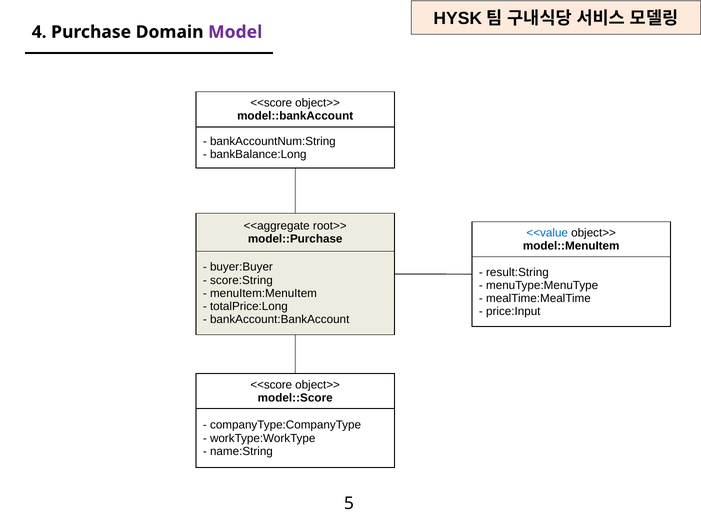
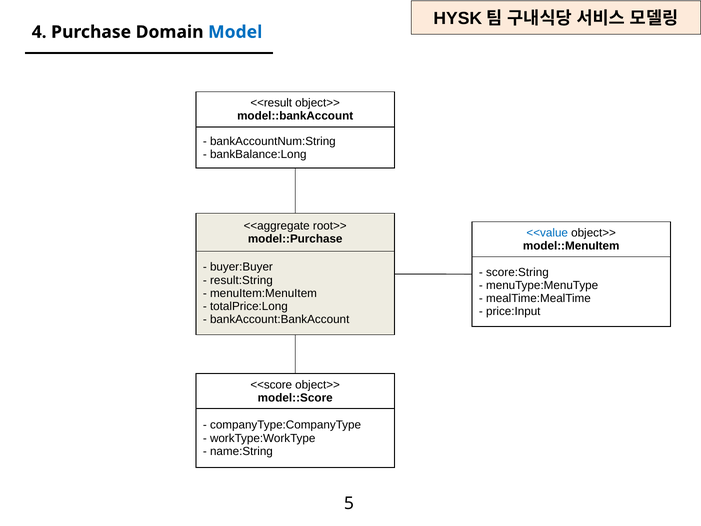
Model colour: purple -> blue
<<score at (271, 103): <<score -> <<result
result:String: result:String -> score:String
score:String: score:String -> result:String
